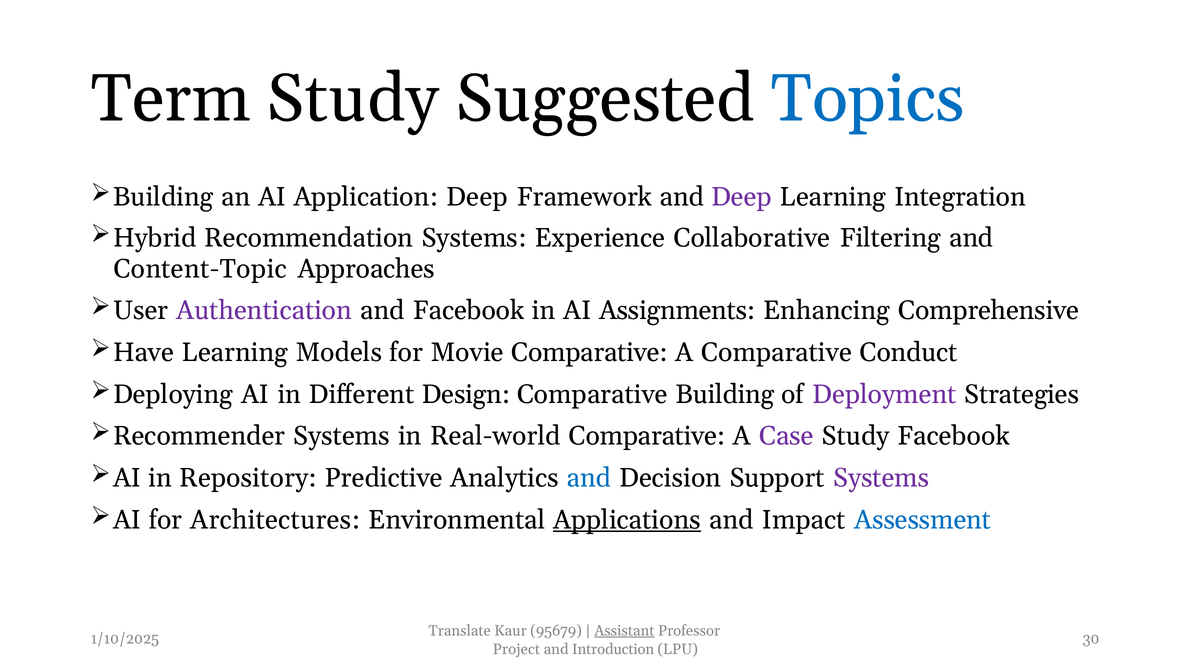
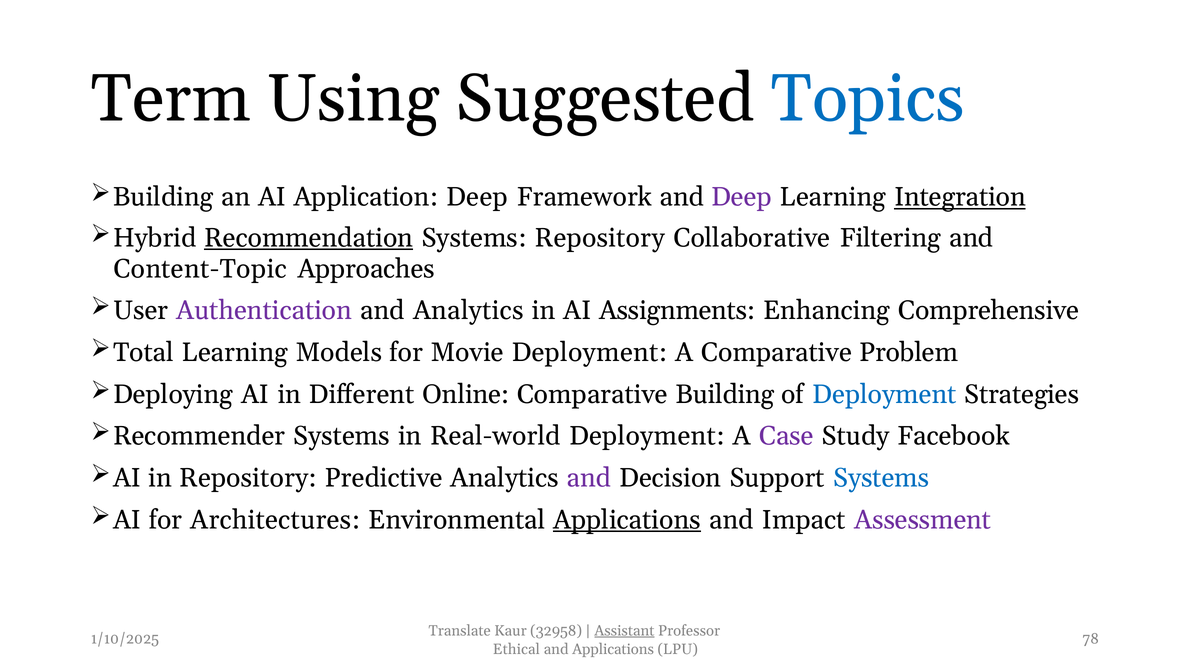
Term Study: Study -> Using
Integration underline: none -> present
Recommendation underline: none -> present
Systems Experience: Experience -> Repository
and Facebook: Facebook -> Analytics
Have: Have -> Total
Movie Comparative: Comparative -> Deployment
Conduct: Conduct -> Problem
Design: Design -> Online
Deployment at (884, 395) colour: purple -> blue
Real-world Comparative: Comparative -> Deployment
and at (589, 478) colour: blue -> purple
Systems at (881, 478) colour: purple -> blue
Assessment colour: blue -> purple
95679: 95679 -> 32958
30: 30 -> 78
Project: Project -> Ethical
and Introduction: Introduction -> Applications
